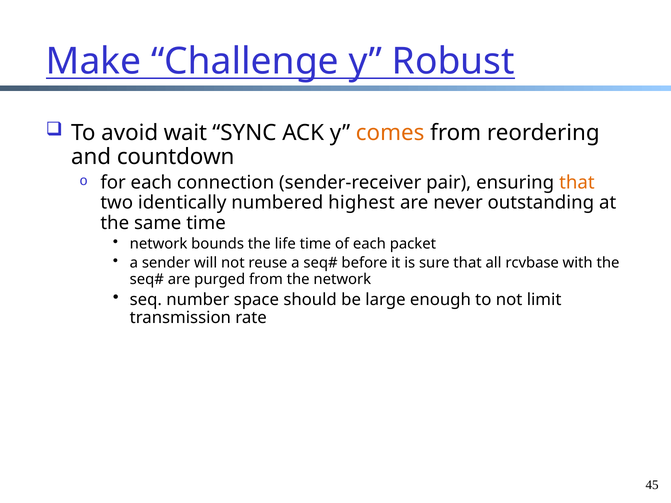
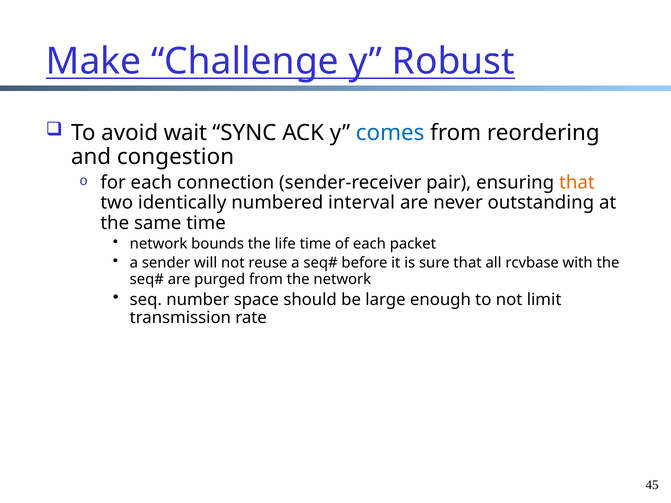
comes colour: orange -> blue
countdown: countdown -> congestion
highest: highest -> interval
